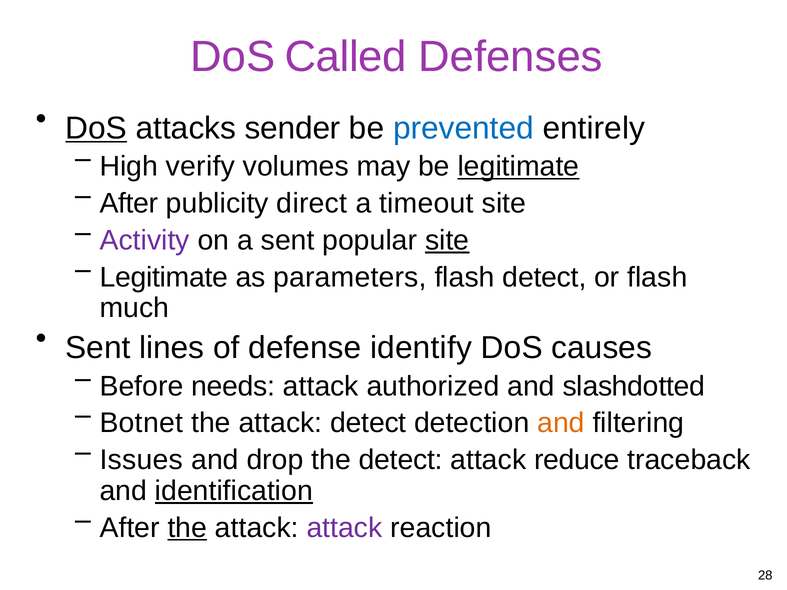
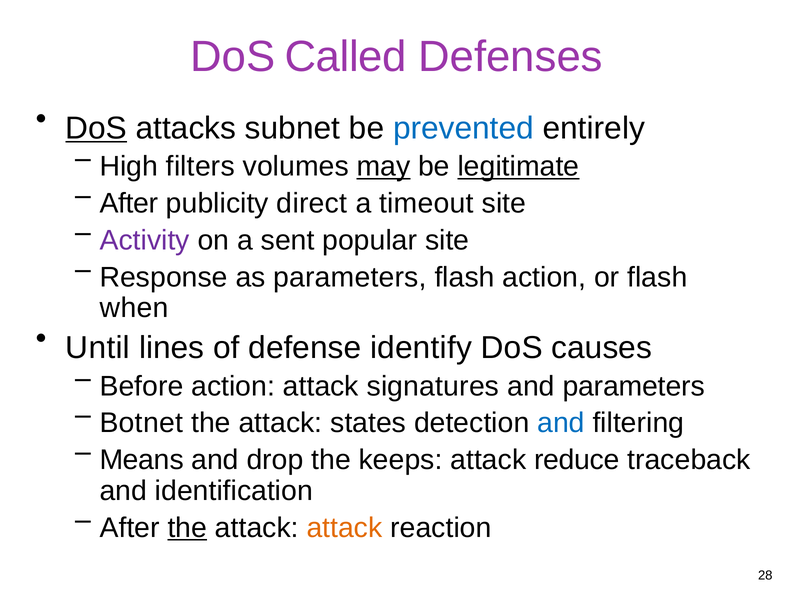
sender: sender -> subnet
verify: verify -> filters
may underline: none -> present
site at (447, 240) underline: present -> none
Legitimate at (164, 277): Legitimate -> Response
flash detect: detect -> action
much: much -> when
Sent at (98, 348): Sent -> Until
Before needs: needs -> action
authorized: authorized -> signatures
and slashdotted: slashdotted -> parameters
attack detect: detect -> states
and at (561, 423) colour: orange -> blue
Issues: Issues -> Means
the detect: detect -> keeps
identification underline: present -> none
attack at (345, 528) colour: purple -> orange
